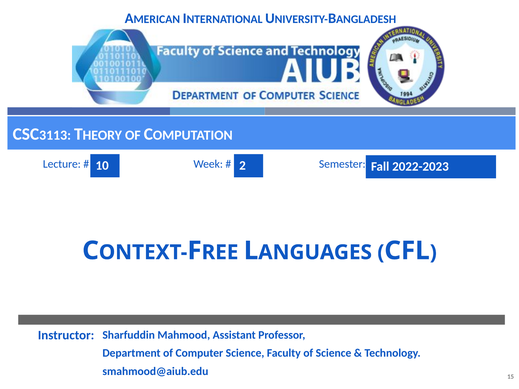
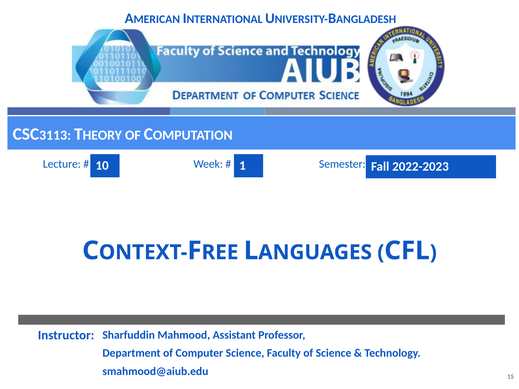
2: 2 -> 1
